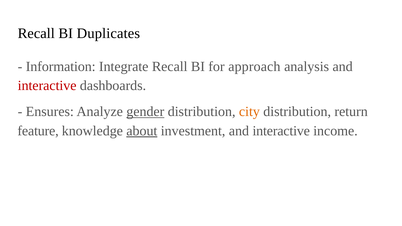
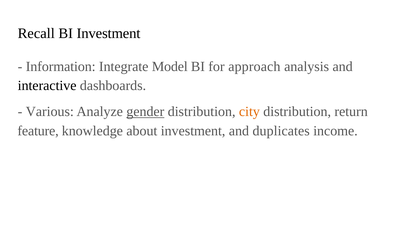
BI Duplicates: Duplicates -> Investment
Integrate Recall: Recall -> Model
interactive at (47, 86) colour: red -> black
Ensures: Ensures -> Various
about underline: present -> none
investment and interactive: interactive -> duplicates
